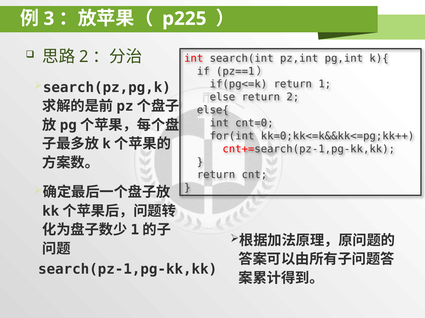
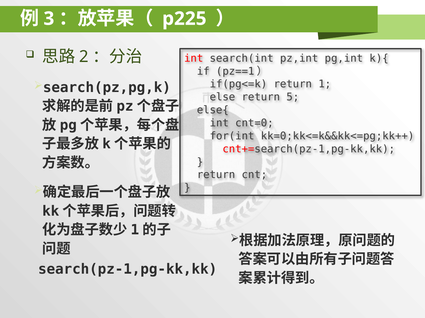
return 2: 2 -> 5
